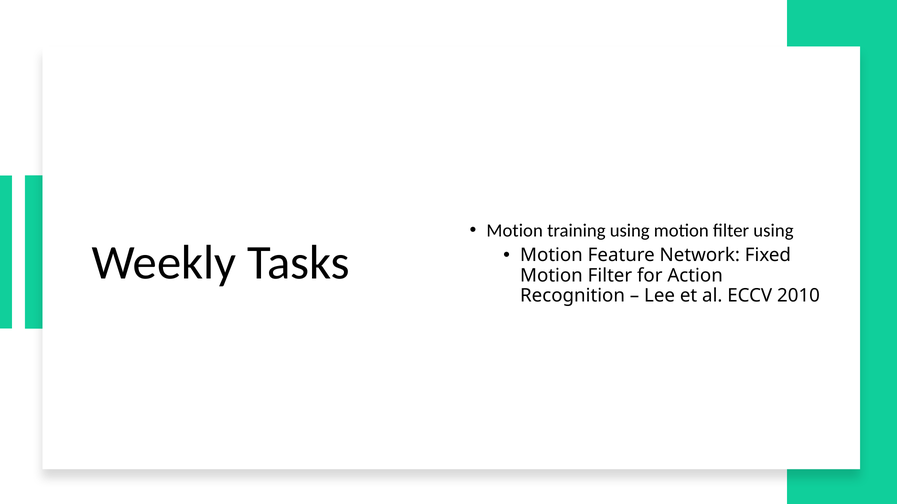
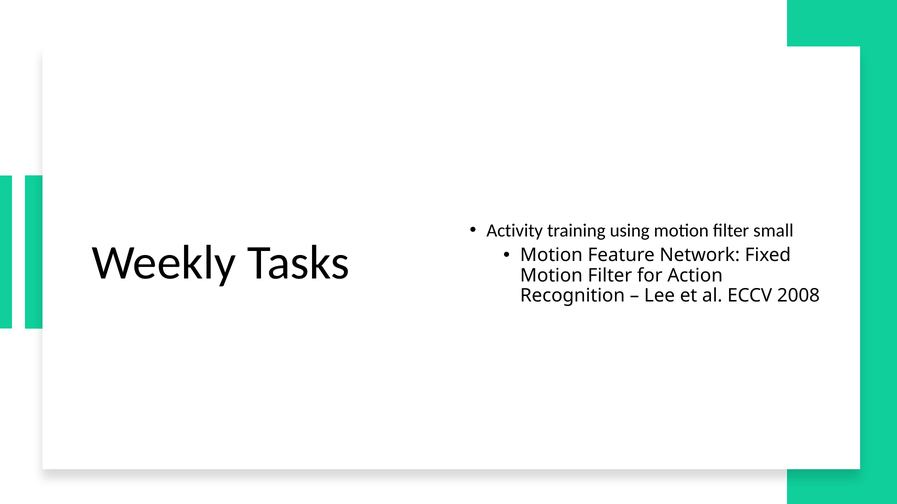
Motion at (515, 231): Motion -> Activity
filter using: using -> small
2010: 2010 -> 2008
